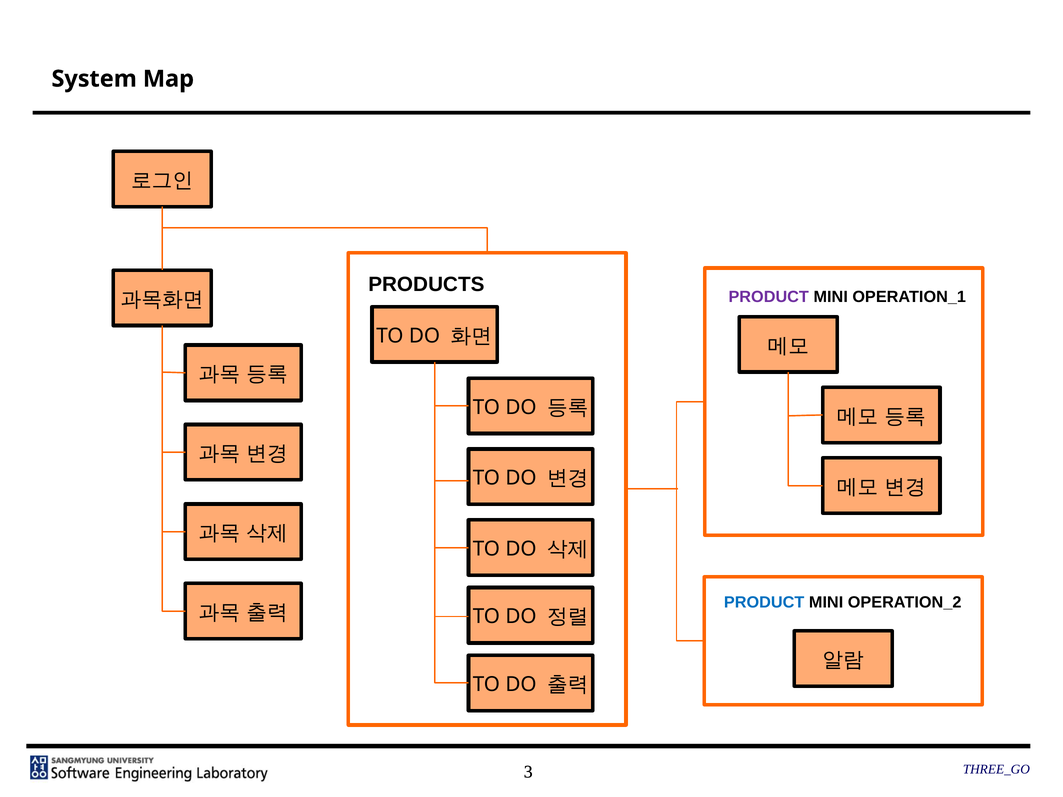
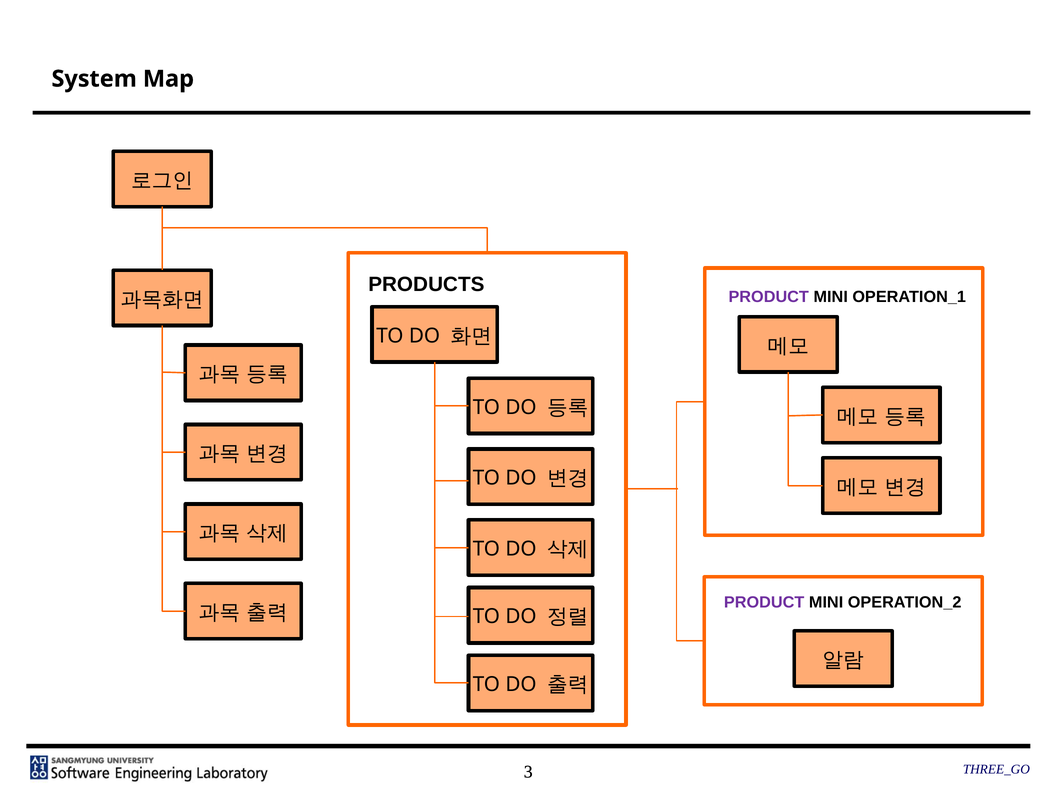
PRODUCT at (764, 602) colour: blue -> purple
